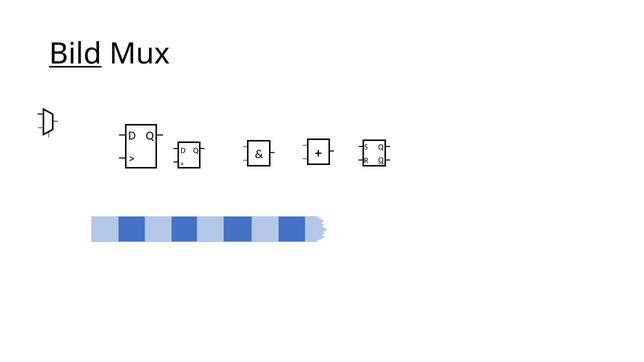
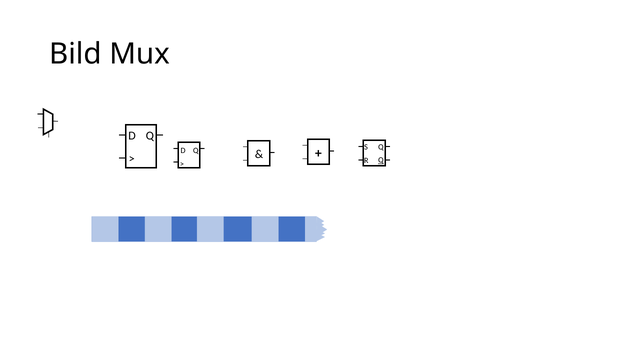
Bild underline: present -> none
